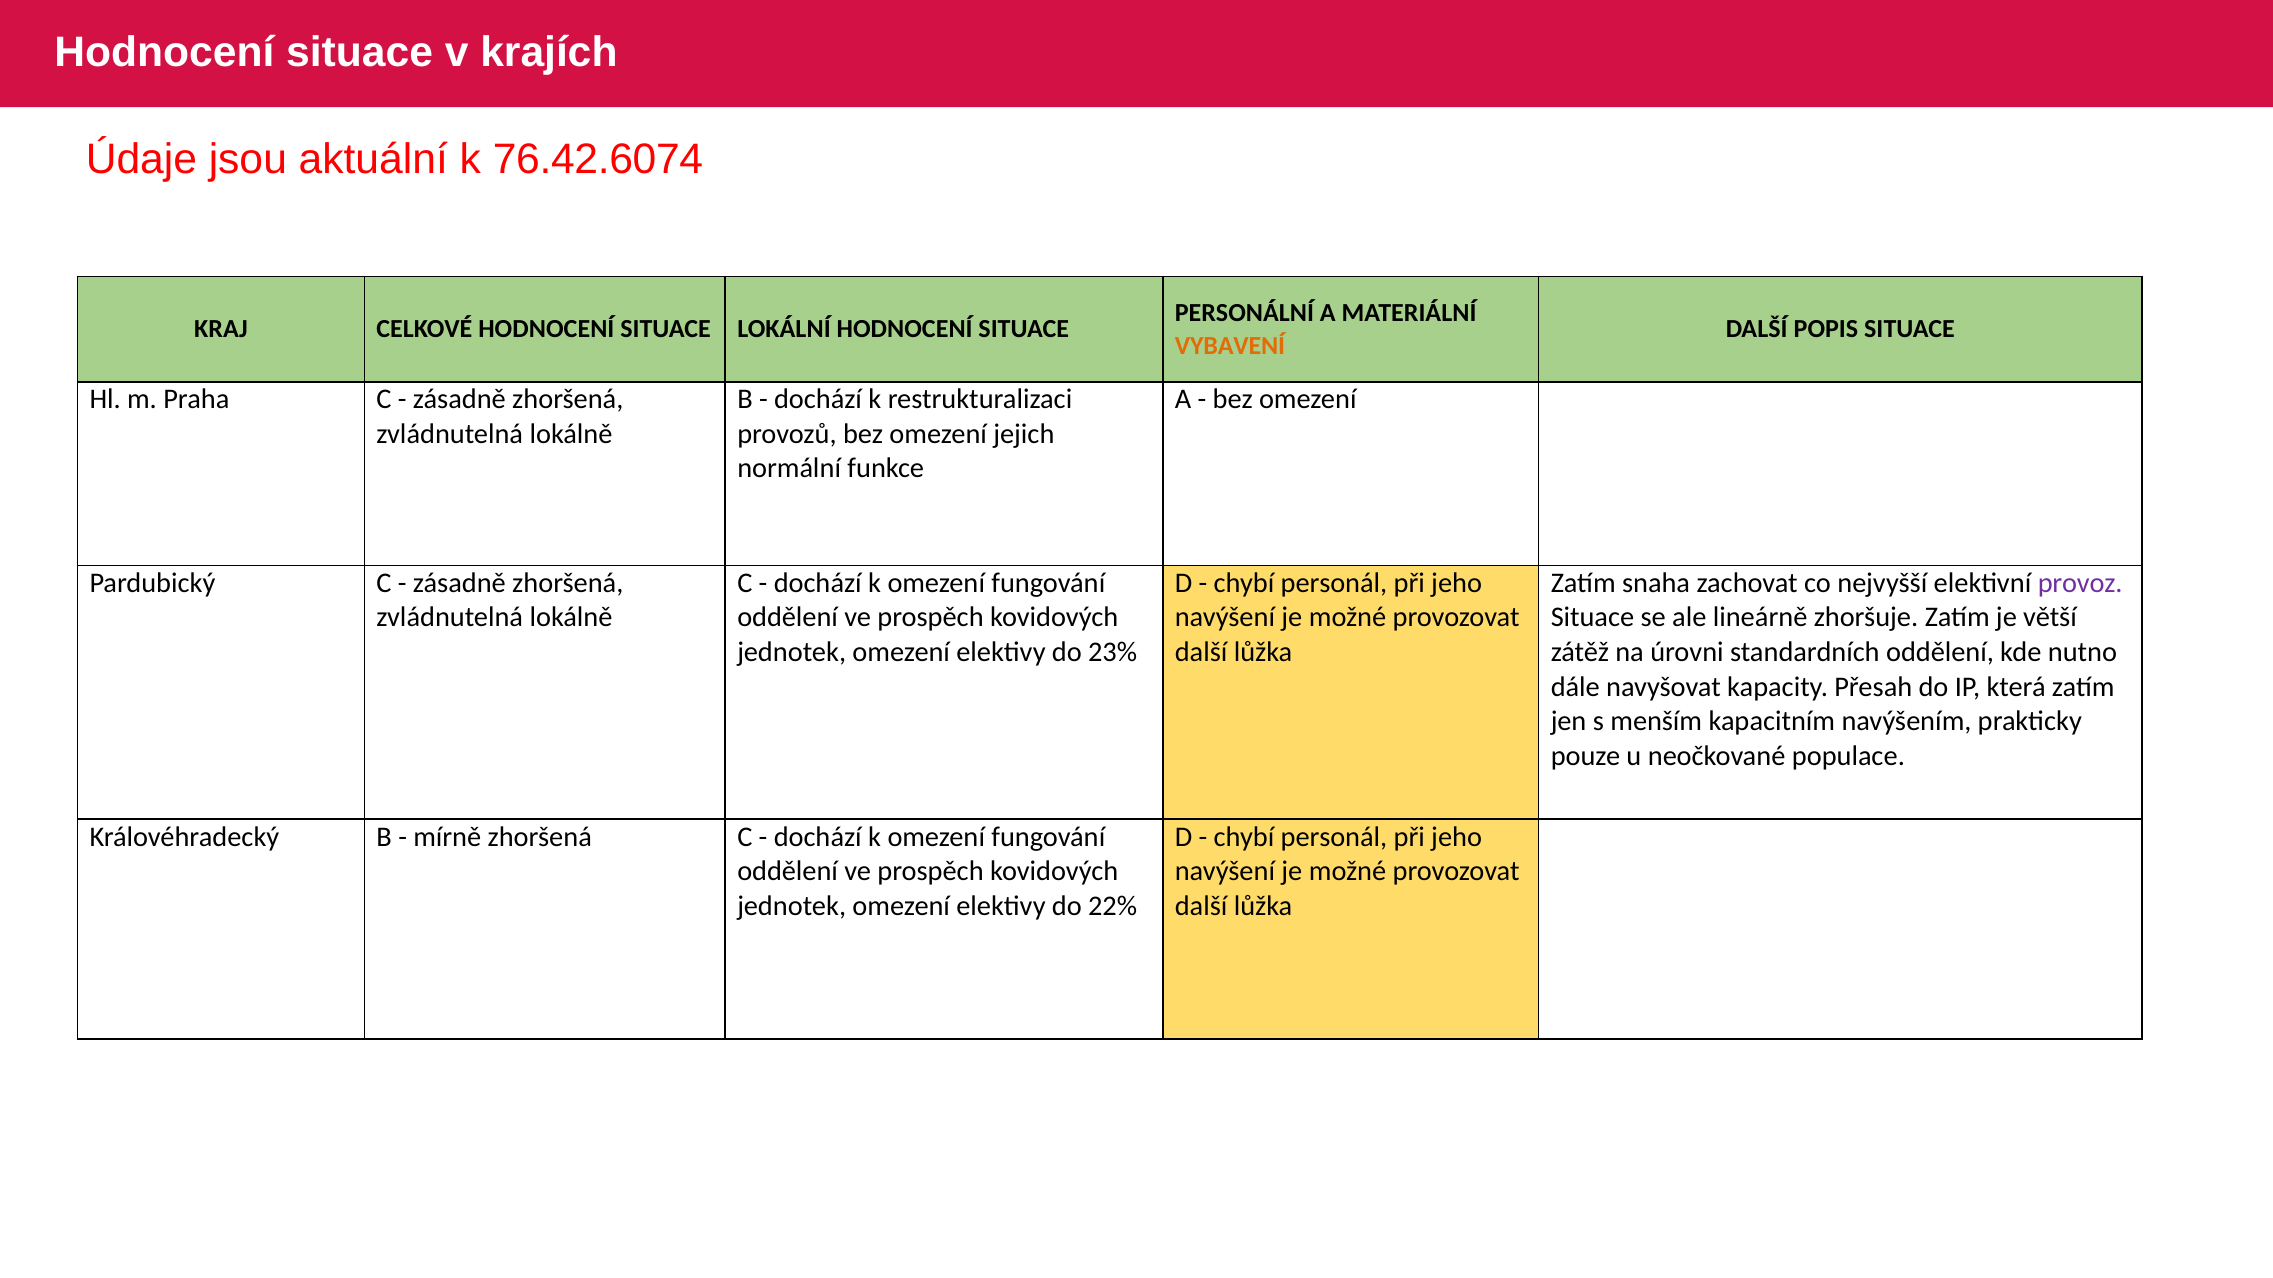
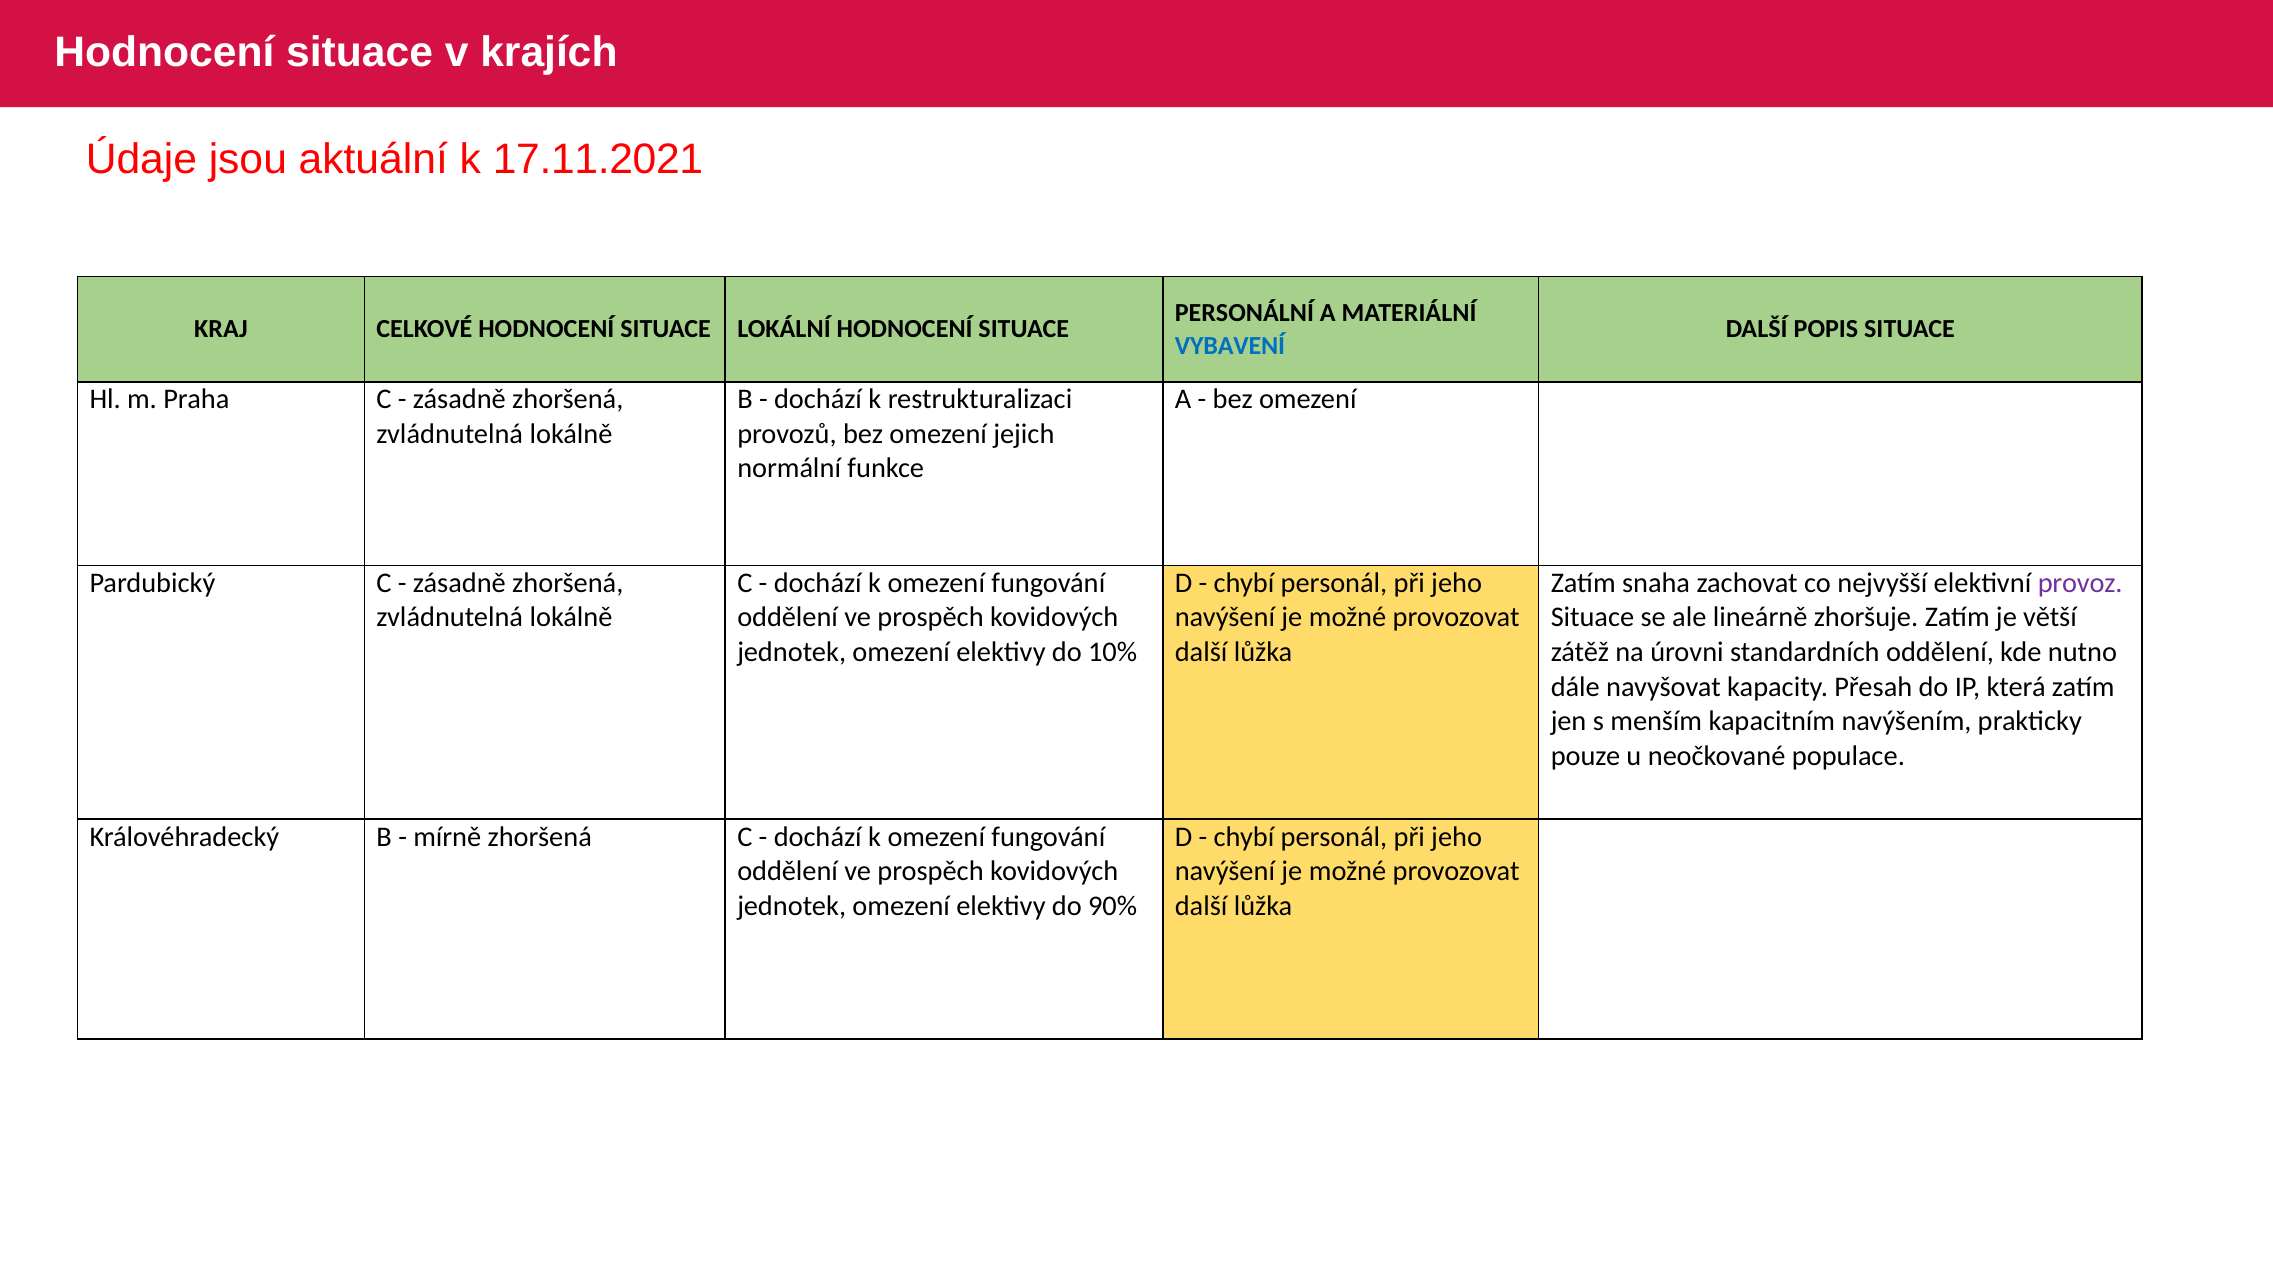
76.42.6074: 76.42.6074 -> 17.11.2021
VYBAVENÍ colour: orange -> blue
23%: 23% -> 10%
22%: 22% -> 90%
